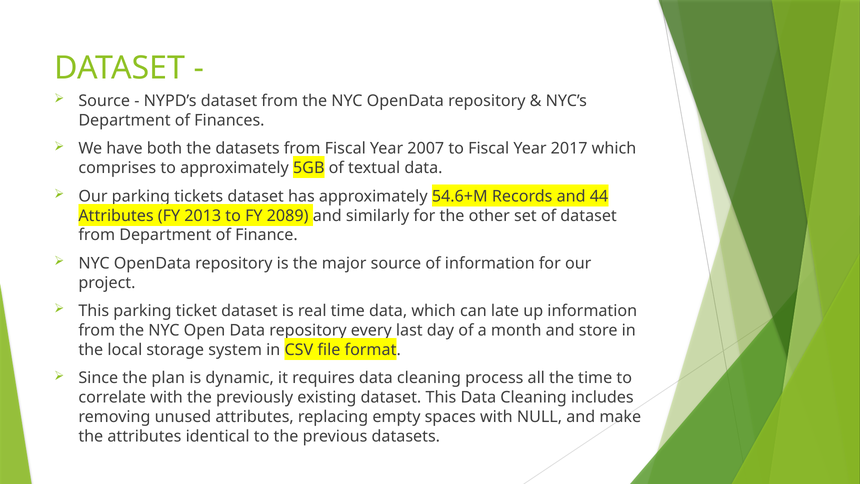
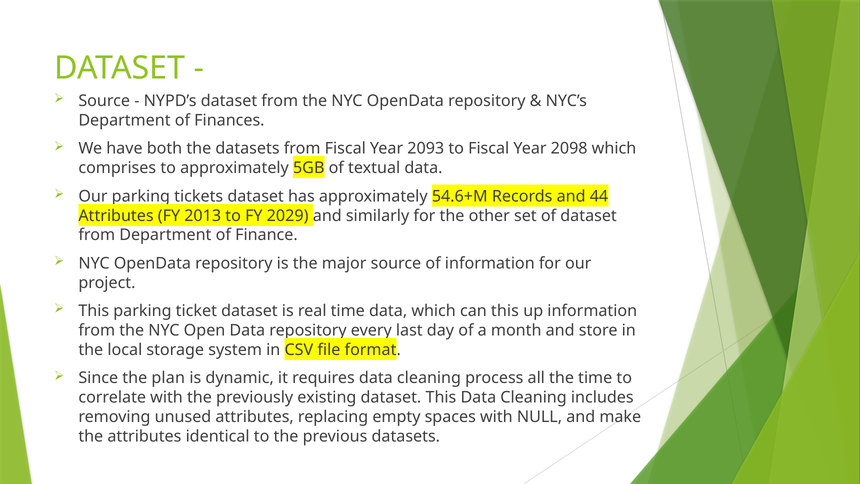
2007: 2007 -> 2093
2017: 2017 -> 2098
2089: 2089 -> 2029
can late: late -> this
